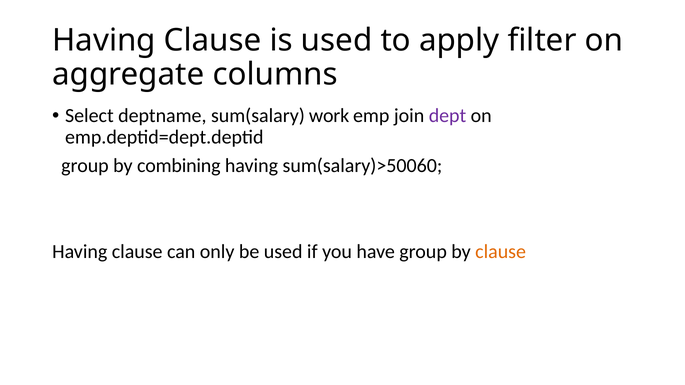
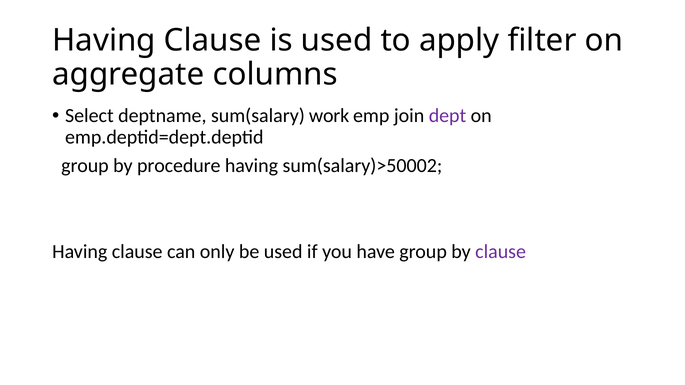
combining: combining -> procedure
sum(salary)>50060: sum(salary)>50060 -> sum(salary)>50002
clause at (501, 252) colour: orange -> purple
